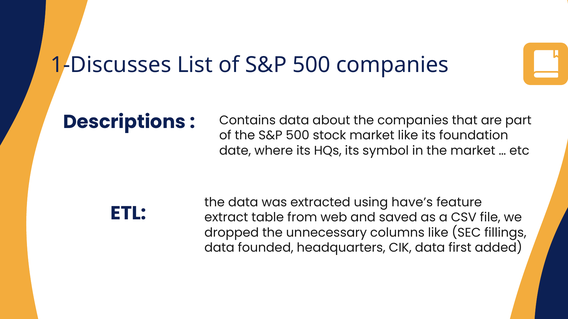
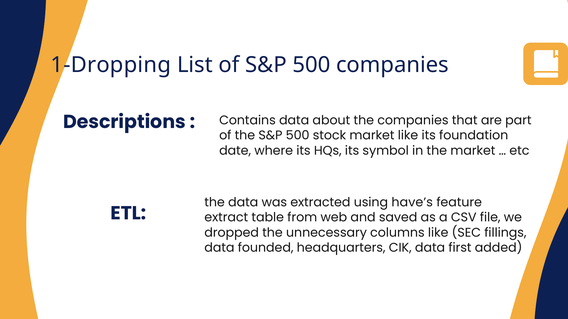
1-Discusses: 1-Discusses -> 1-Dropping
